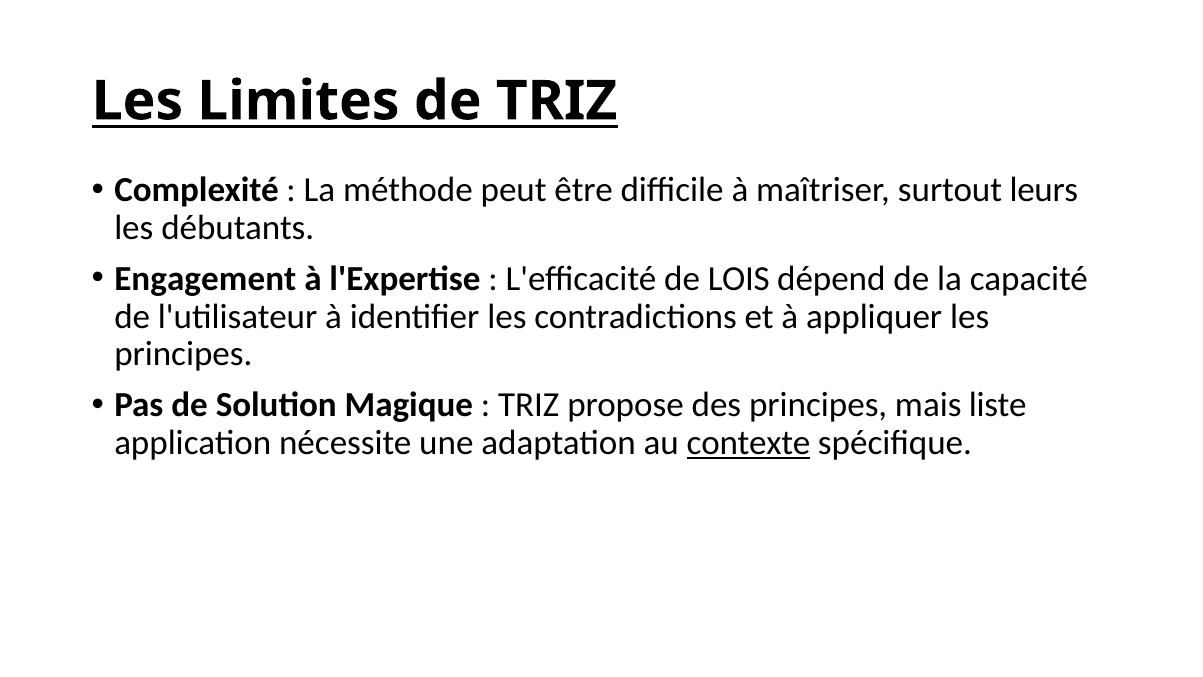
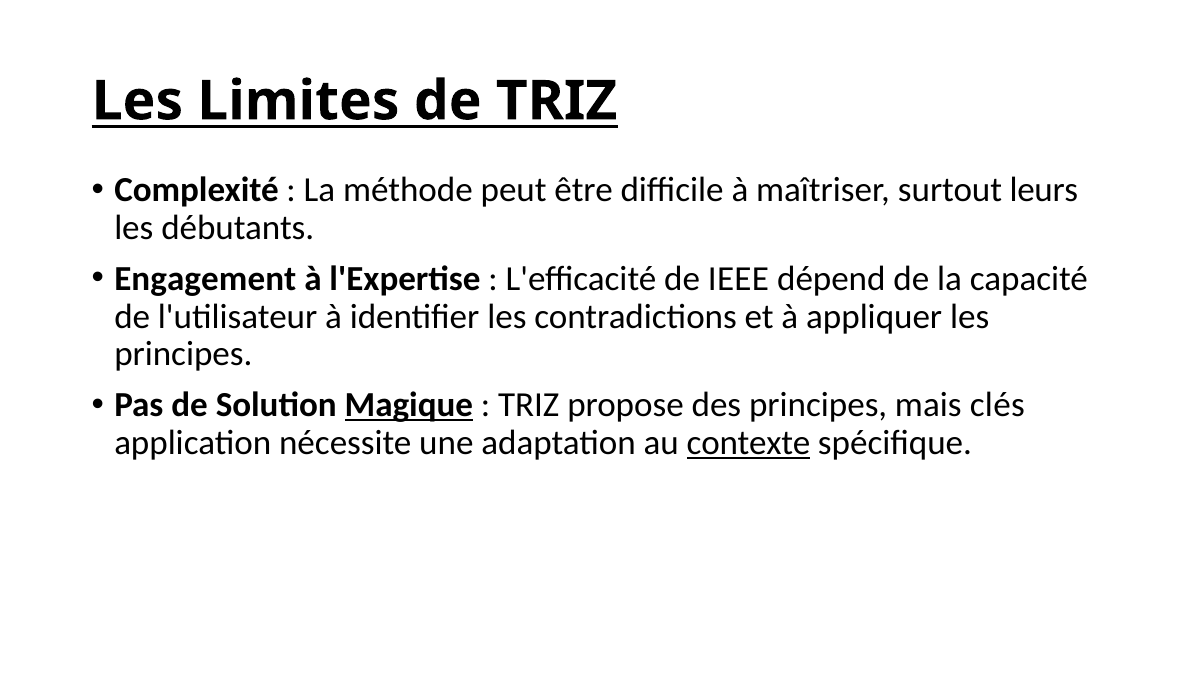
LOIS: LOIS -> IEEE
Magique underline: none -> present
liste: liste -> clés
